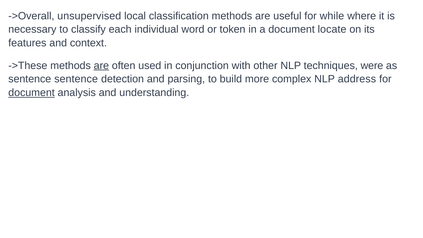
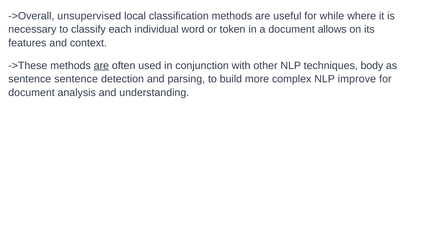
locate: locate -> allows
were: were -> body
address: address -> improve
document at (32, 93) underline: present -> none
